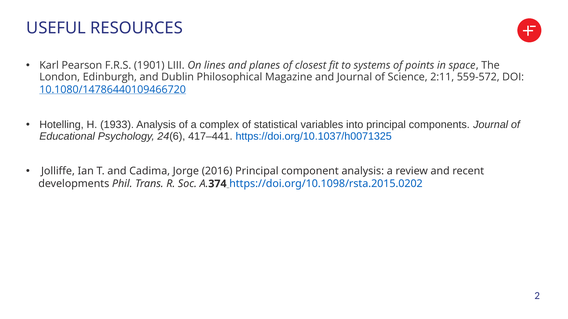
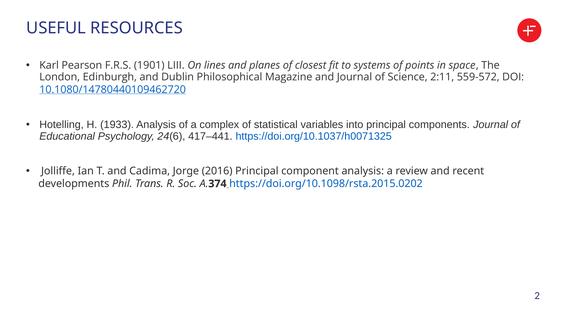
10.1080/14786440109466720: 10.1080/14786440109466720 -> 10.1080/14780440109462720
